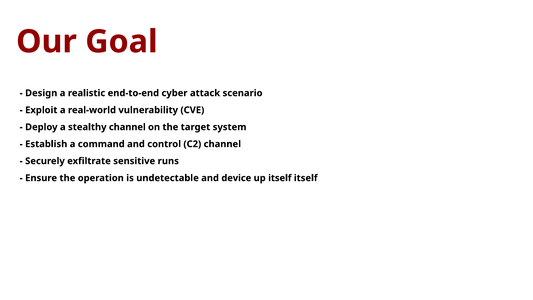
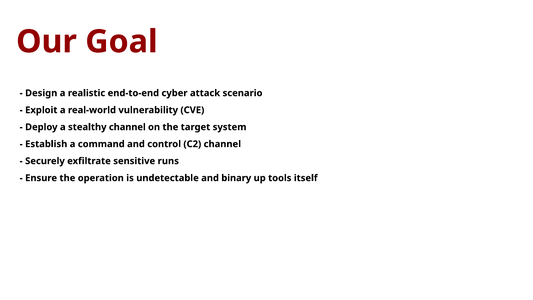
device: device -> binary
up itself: itself -> tools
